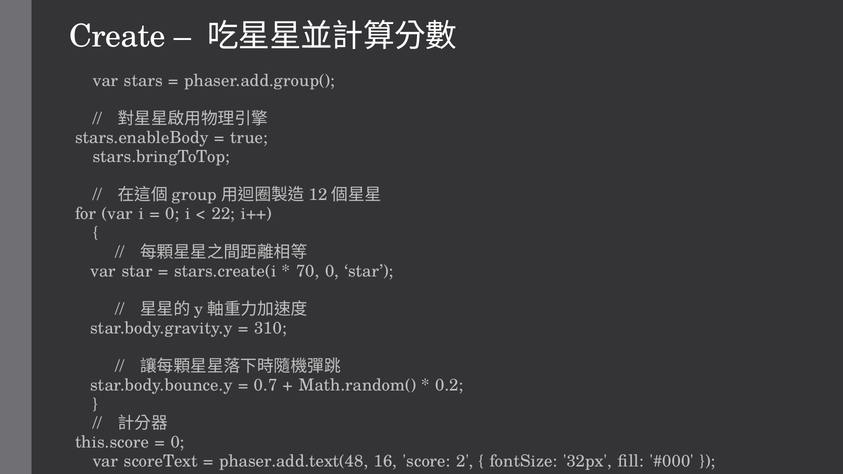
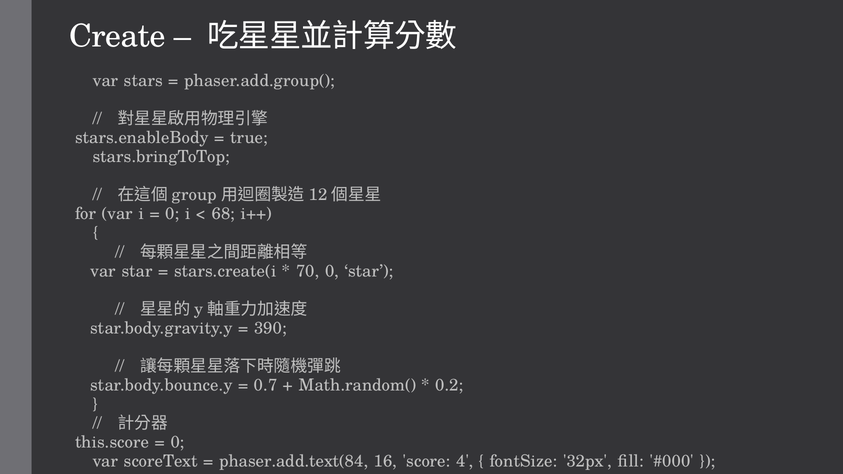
22: 22 -> 68
310: 310 -> 390
phaser.add.text(48: phaser.add.text(48 -> phaser.add.text(84
2: 2 -> 4
